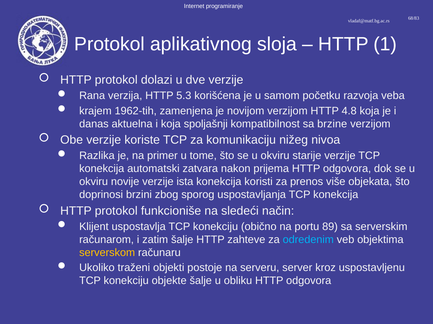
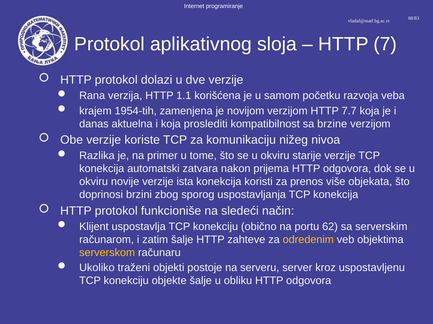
1: 1 -> 7
5.3: 5.3 -> 1.1
1962-tih: 1962-tih -> 1954-tih
4.8: 4.8 -> 7.7
spoljašnji: spoljašnji -> proslediti
89: 89 -> 62
odredenim colour: light blue -> yellow
